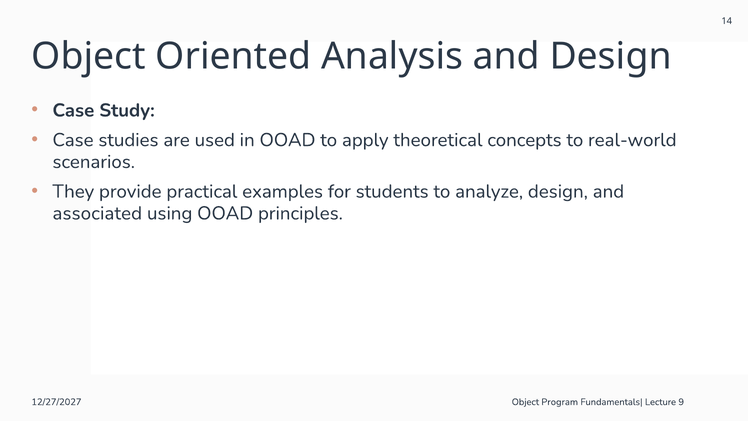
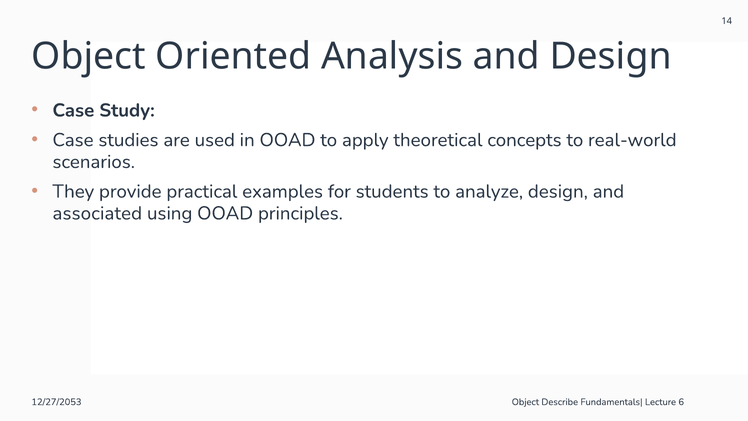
12/27/2027: 12/27/2027 -> 12/27/2053
Program: Program -> Describe
9: 9 -> 6
